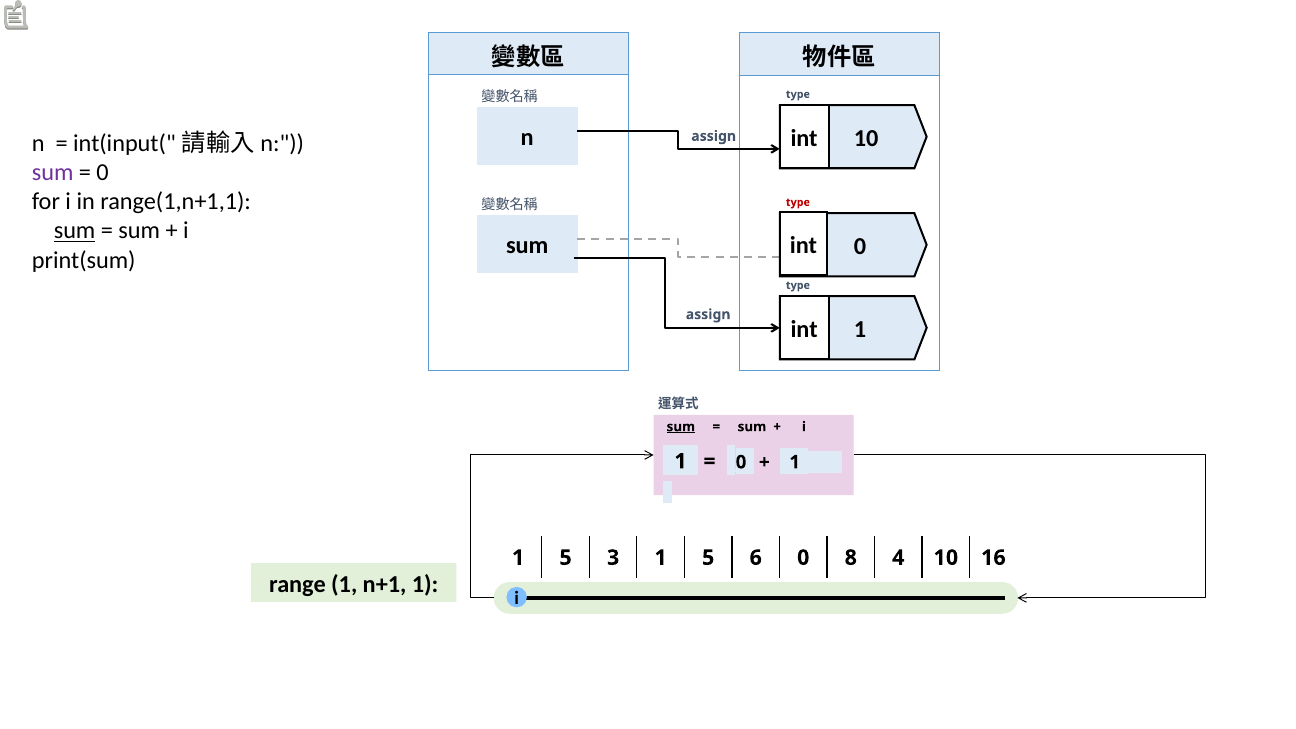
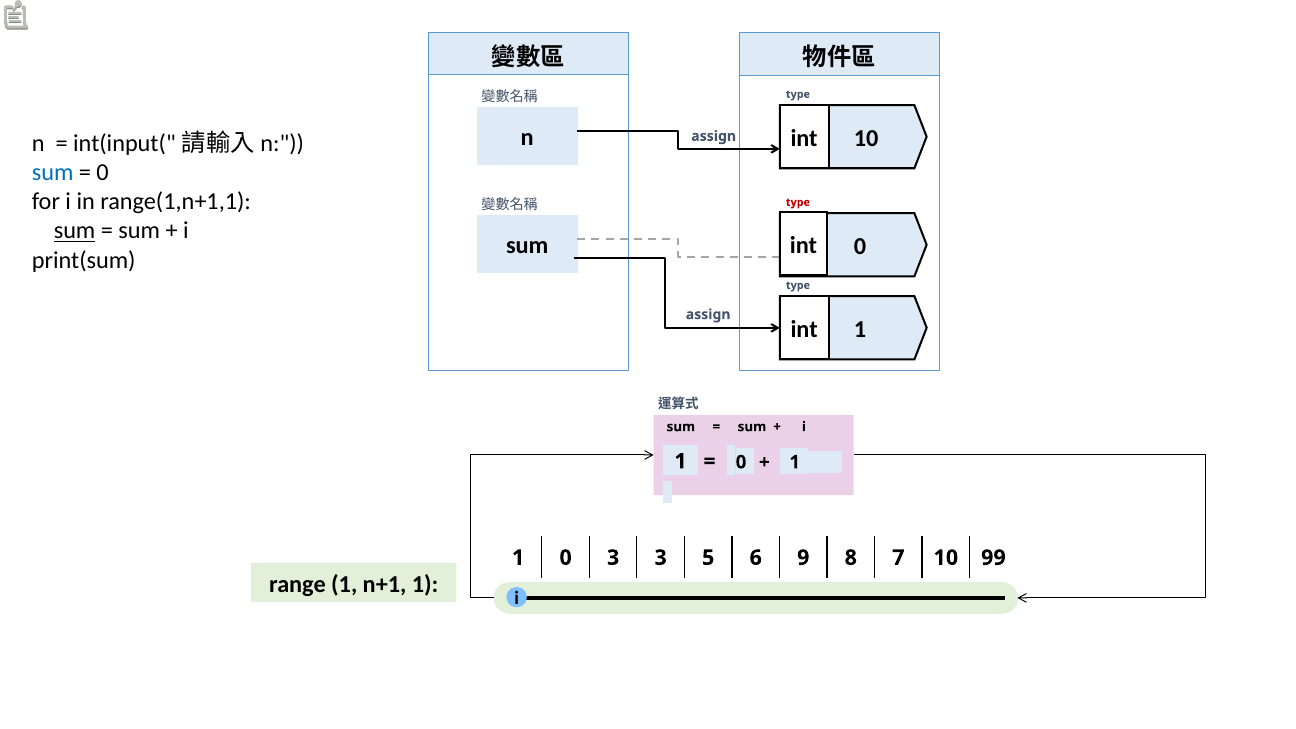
sum at (53, 173) colour: purple -> blue
sum at (681, 427) underline: present -> none
5 at (566, 558): 5 -> 0
3 1: 1 -> 3
6 0: 0 -> 9
4: 4 -> 7
16: 16 -> 99
